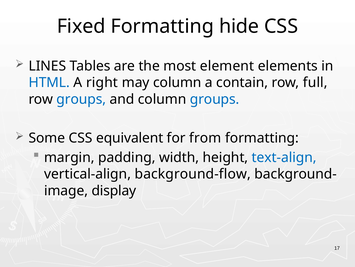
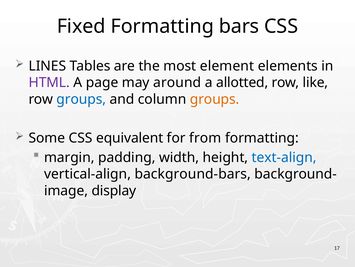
hide: hide -> bars
HTML colour: blue -> purple
right: right -> page
may column: column -> around
contain: contain -> allotted
full: full -> like
groups at (215, 99) colour: blue -> orange
background-flow: background-flow -> background-bars
